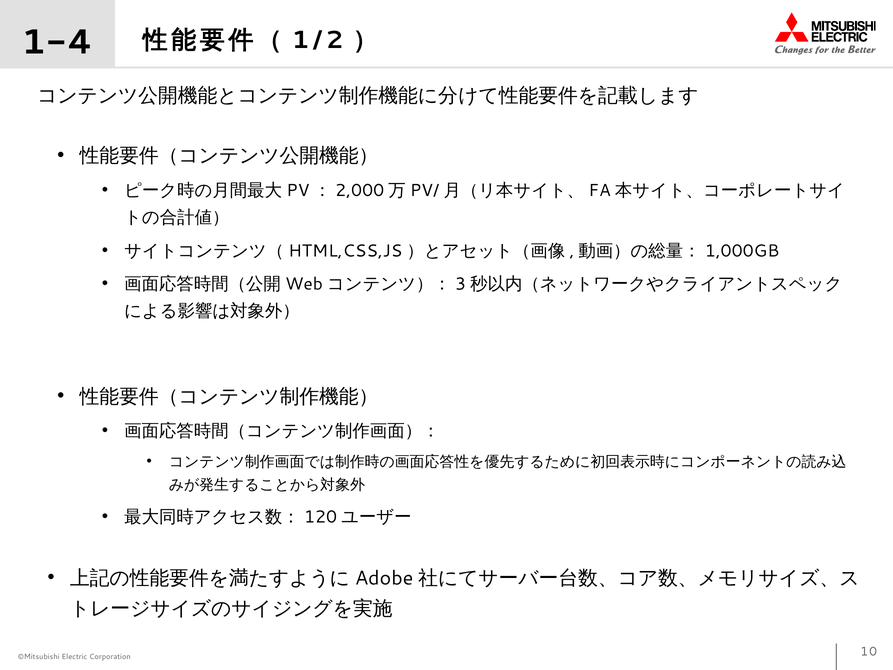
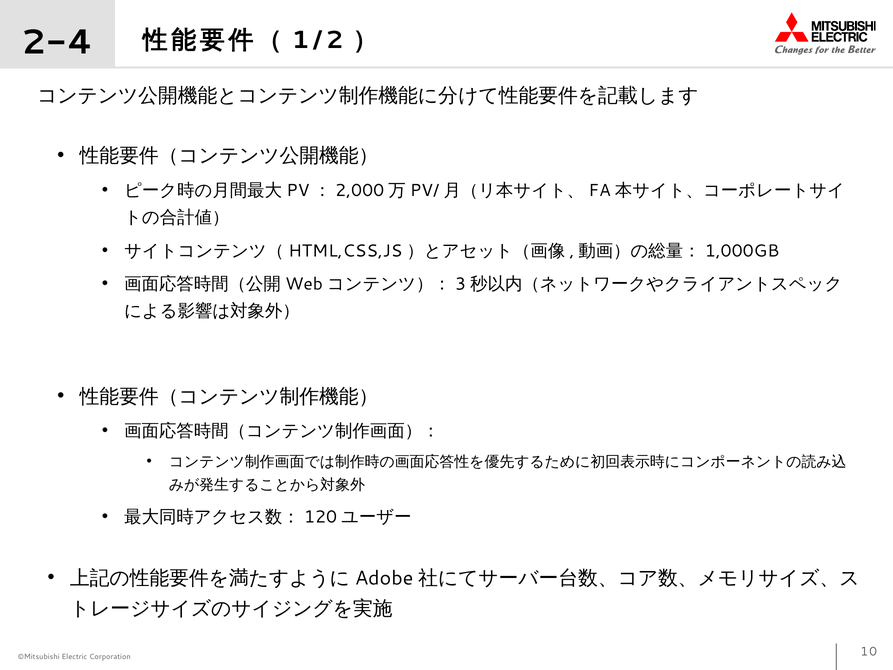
1-4: 1-4 -> 2-4
